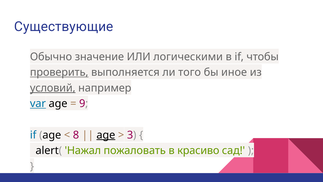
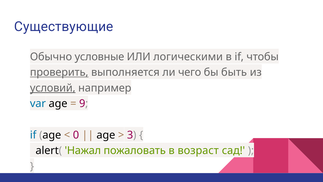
значение: значение -> условные
того: того -> чего
иное: иное -> быть
var underline: present -> none
8: 8 -> 0
age at (106, 135) underline: present -> none
красиво: красиво -> возраст
